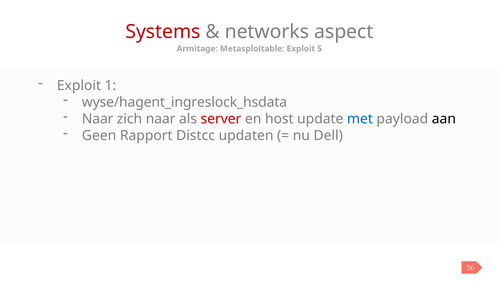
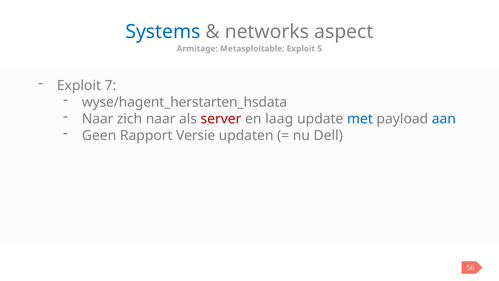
Systems colour: red -> blue
1: 1 -> 7
wyse/hagent_ingreslock_hsdata: wyse/hagent_ingreslock_hsdata -> wyse/hagent_herstarten_hsdata
host: host -> laag
aan colour: black -> blue
Distcc: Distcc -> Versie
